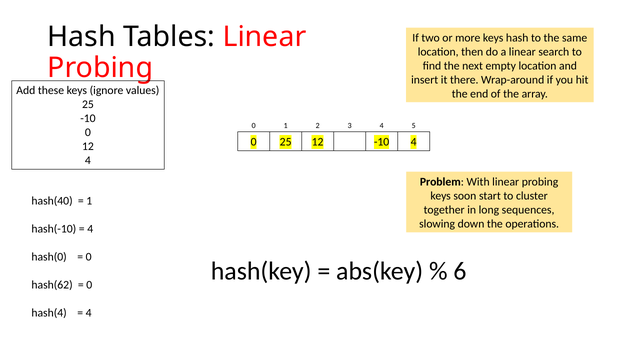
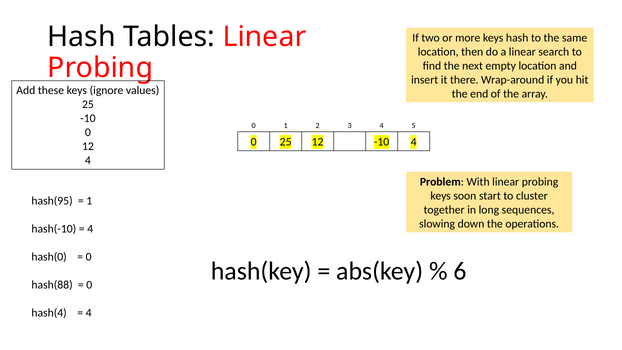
hash(40: hash(40 -> hash(95
hash(62: hash(62 -> hash(88
